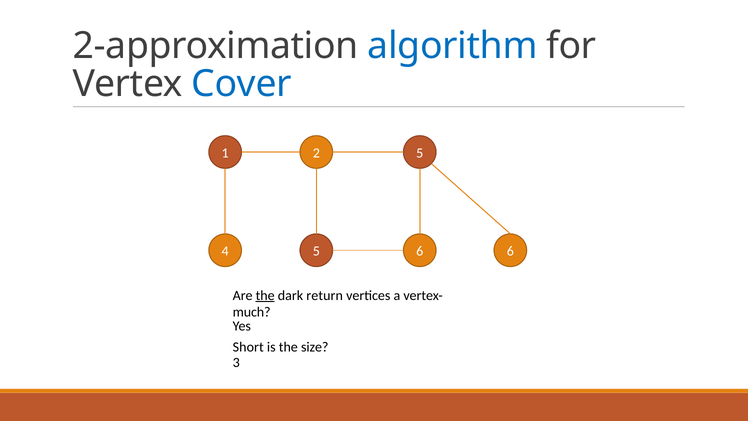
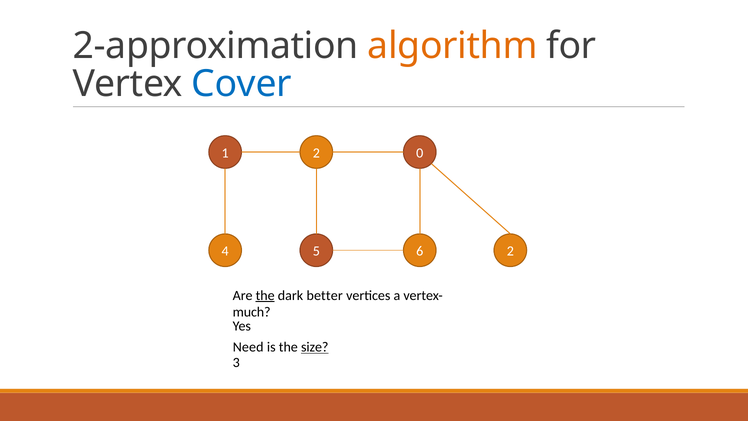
algorithm colour: blue -> orange
2 5: 5 -> 0
6 at (510, 251): 6 -> 2
return: return -> better
Short: Short -> Need
size underline: none -> present
